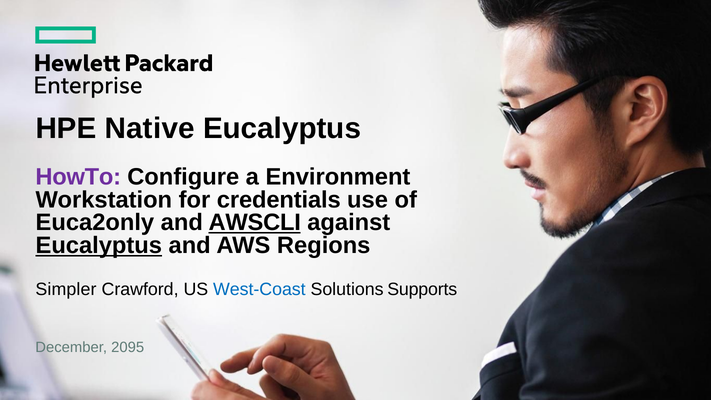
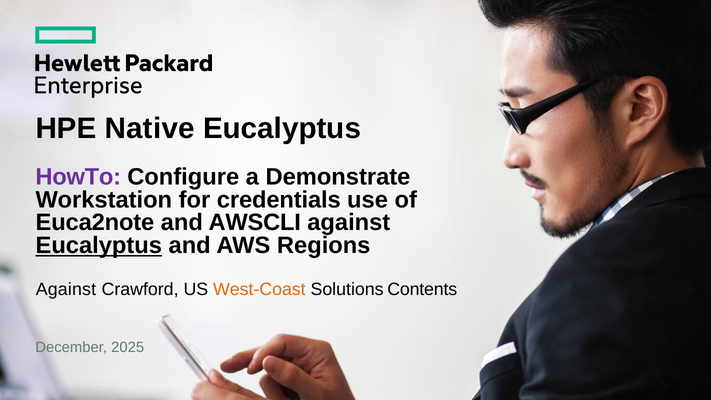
Environment: Environment -> Demonstrate
Euca2only: Euca2only -> Euca2note
AWSCLI underline: present -> none
Simpler at (66, 289): Simpler -> Against
West-Coast colour: blue -> orange
Supports: Supports -> Contents
2095: 2095 -> 2025
